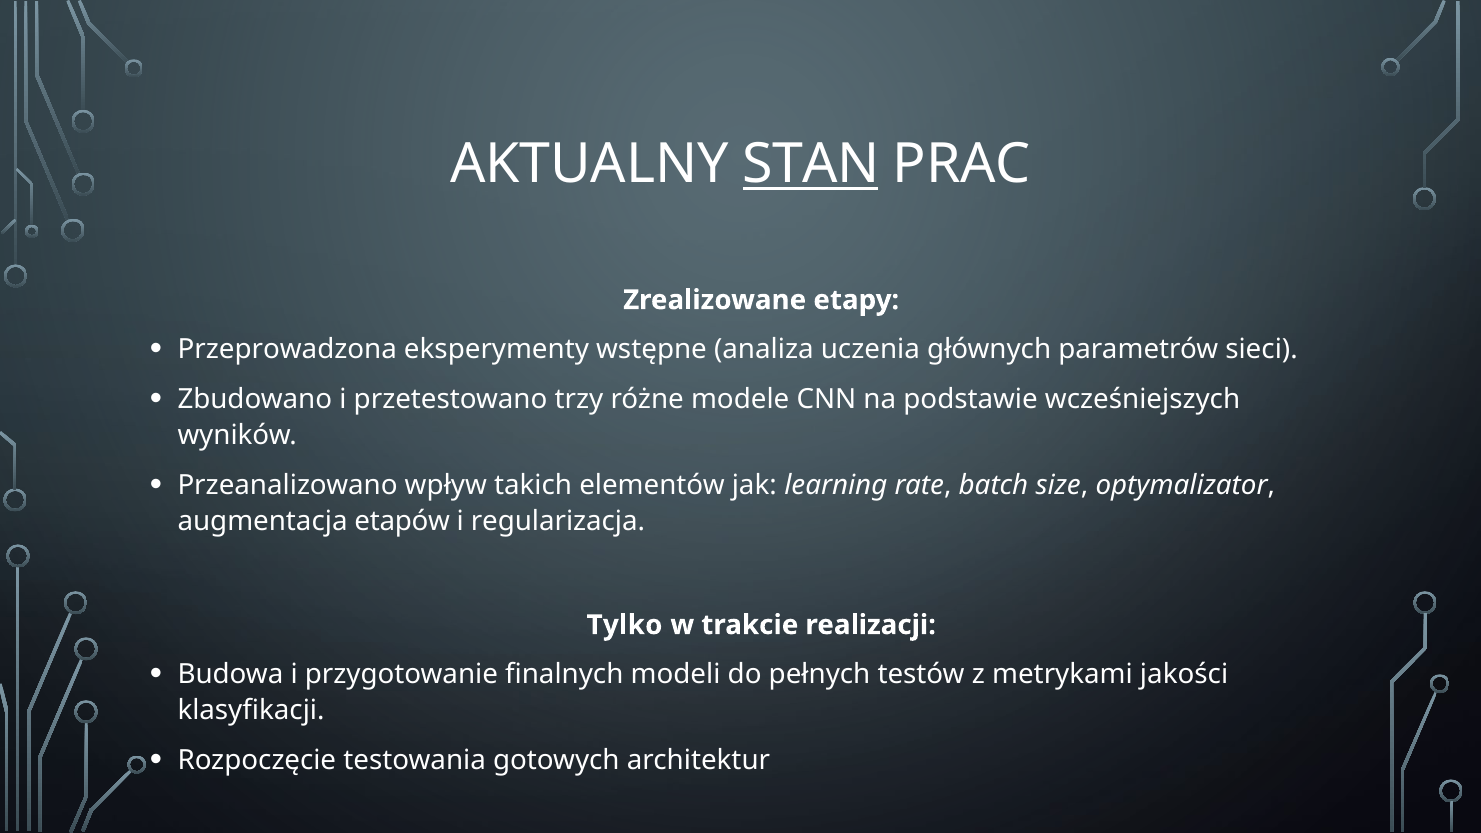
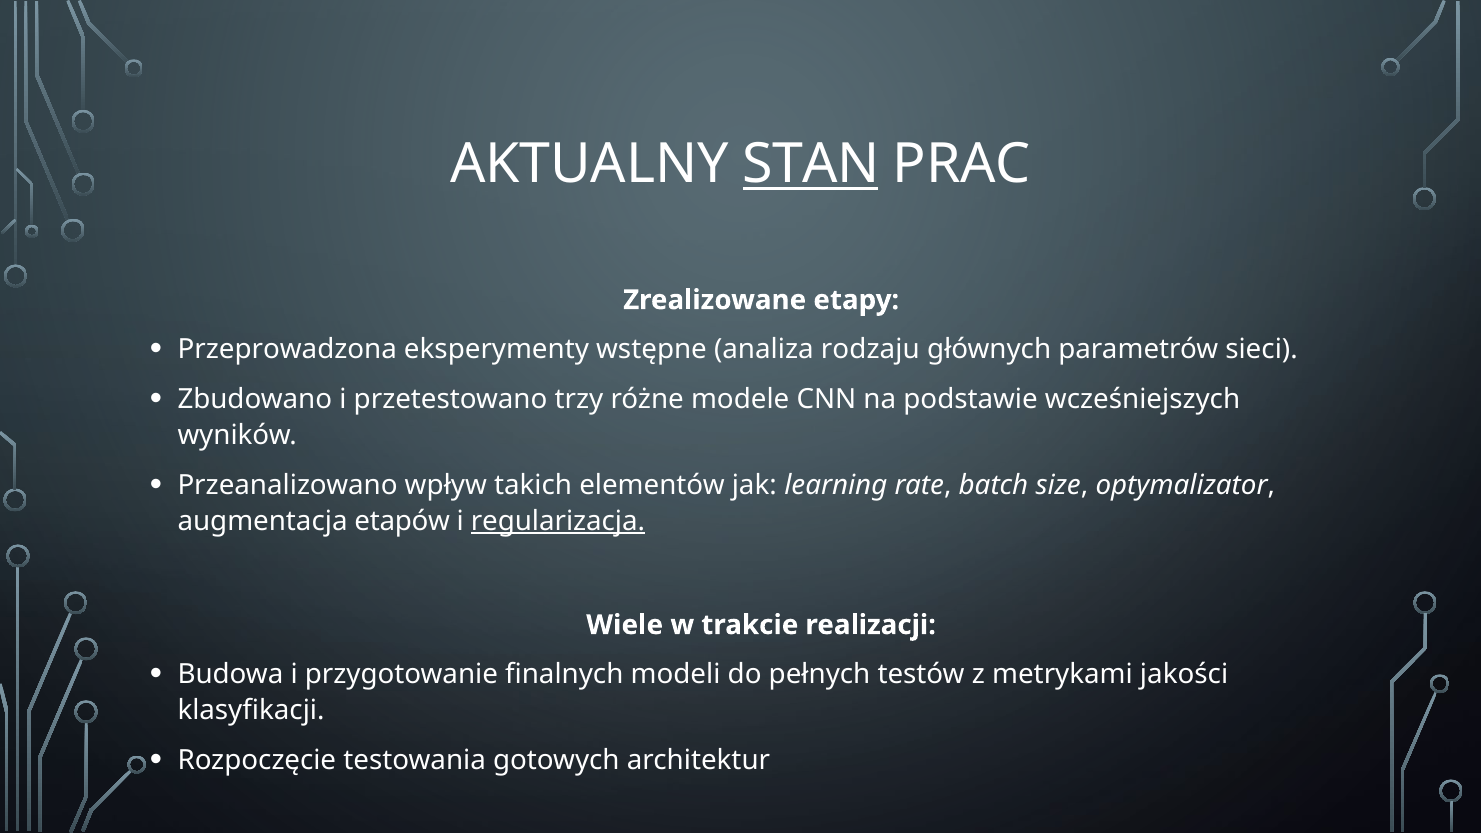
uczenia: uczenia -> rodzaju
regularizacja underline: none -> present
Tylko: Tylko -> Wiele
